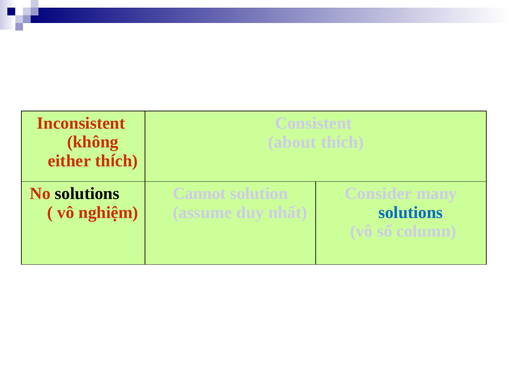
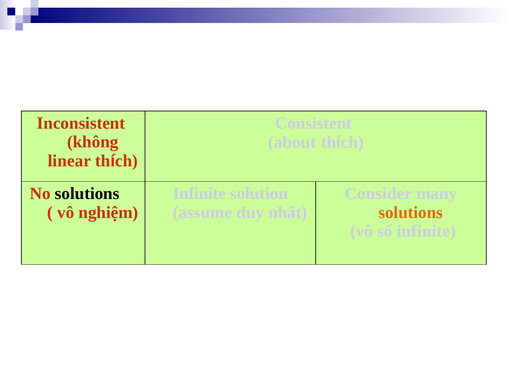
either: either -> linear
Cannot at (199, 194): Cannot -> Infinite
solutions at (411, 212) colour: blue -> orange
số column: column -> infinite
